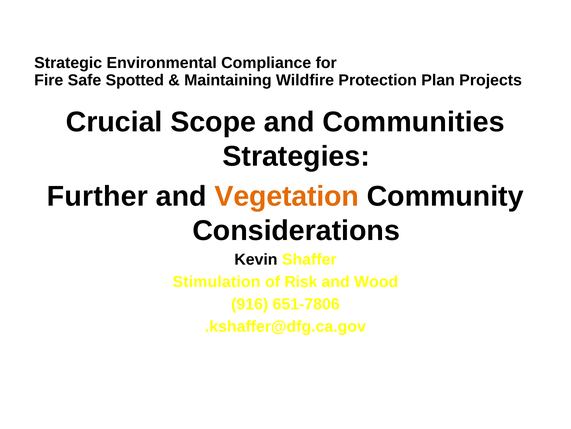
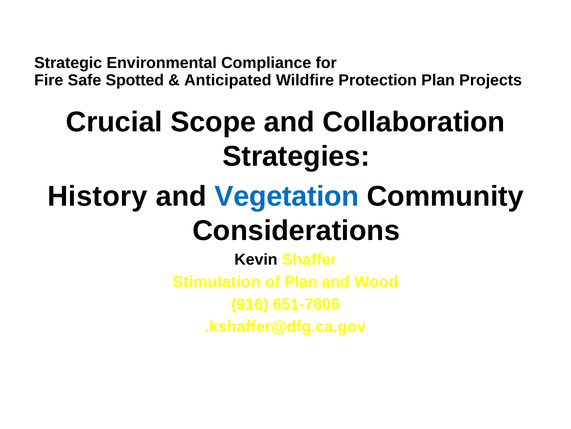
Maintaining: Maintaining -> Anticipated
Communities: Communities -> Collaboration
Further: Further -> History
Vegetation colour: orange -> blue
of Risk: Risk -> Plan
